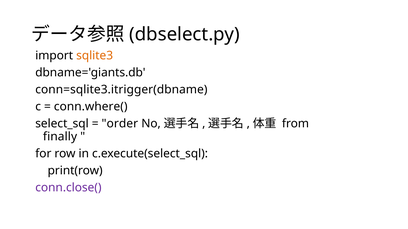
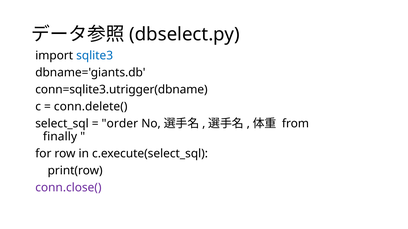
sqlite3 colour: orange -> blue
conn=sqlite3.itrigger(dbname: conn=sqlite3.itrigger(dbname -> conn=sqlite3.utrigger(dbname
conn.where(: conn.where( -> conn.delete(
